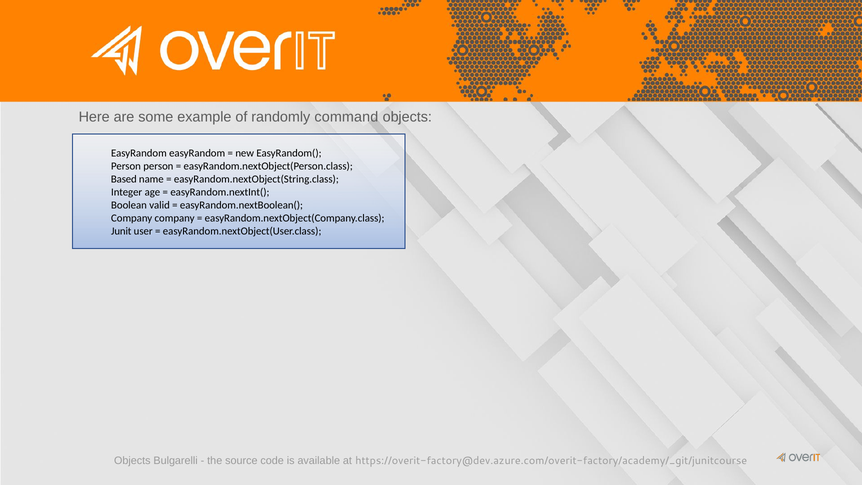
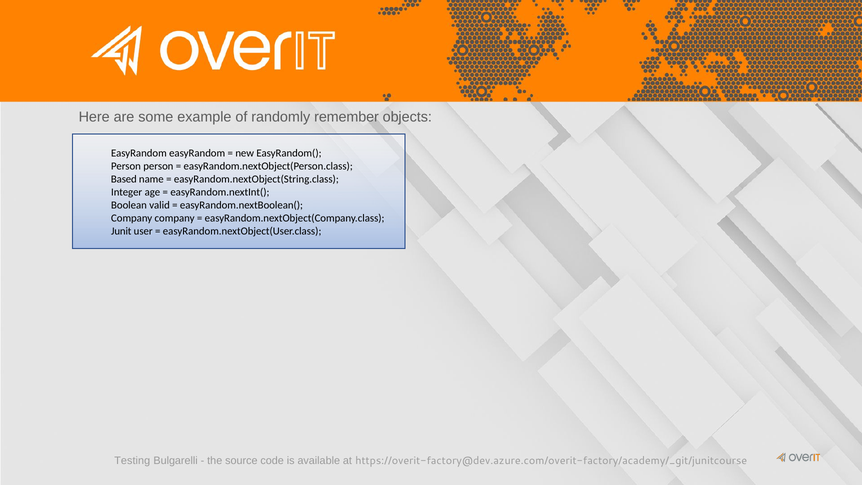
command: command -> remember
Objects at (132, 461): Objects -> Testing
